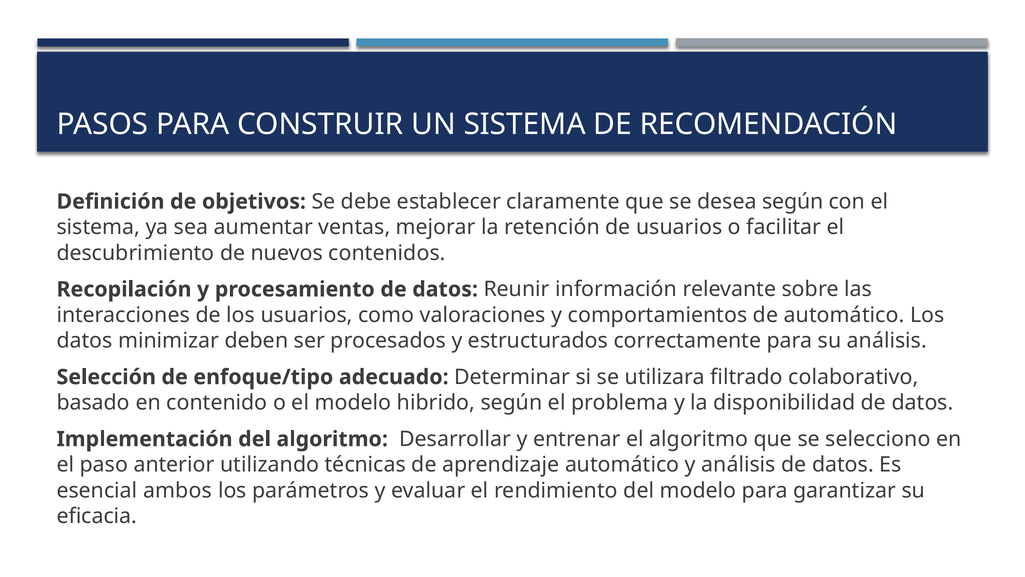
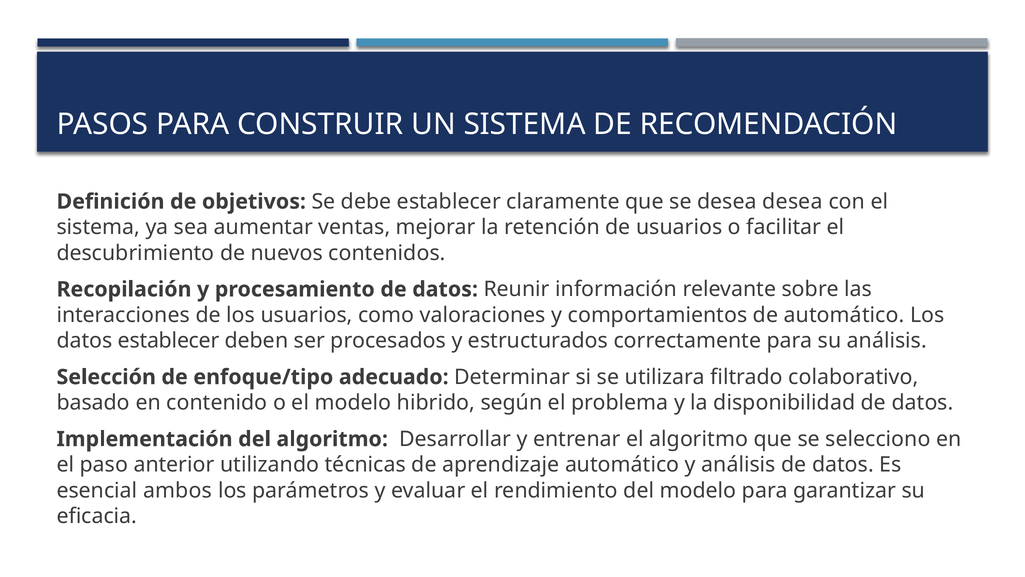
desea según: según -> desea
datos minimizar: minimizar -> establecer
